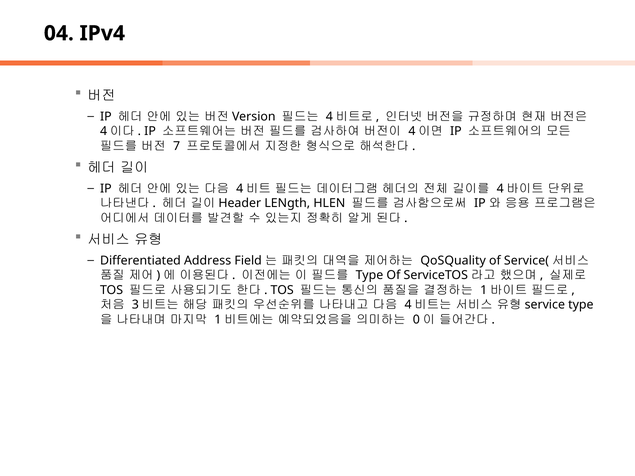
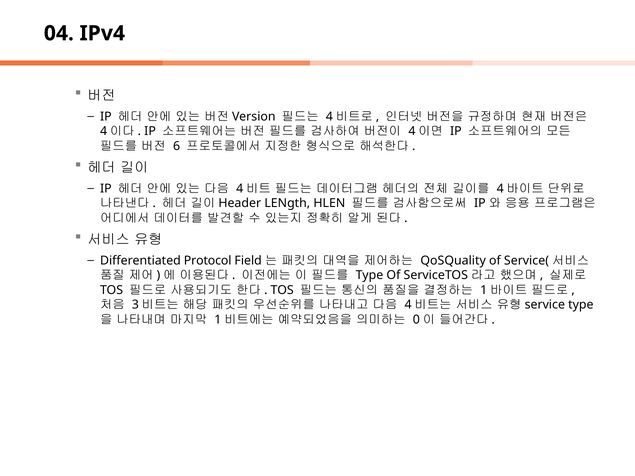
7: 7 -> 6
Address: Address -> Protocol
